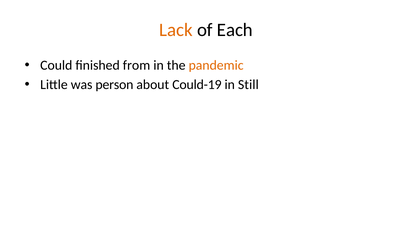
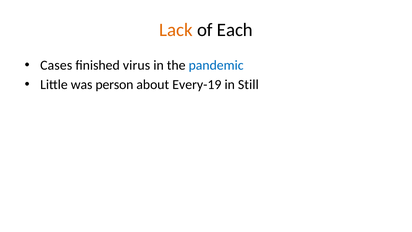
Could: Could -> Cases
from: from -> virus
pandemic colour: orange -> blue
Could-19: Could-19 -> Every-19
